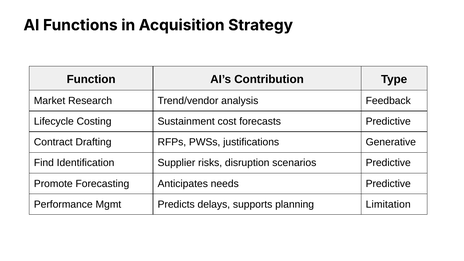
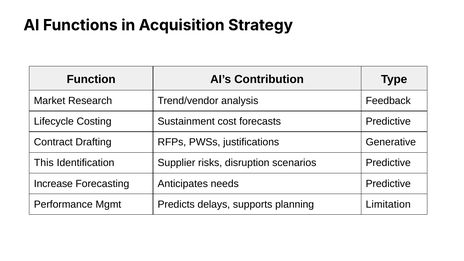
Find: Find -> This
Promote: Promote -> Increase
